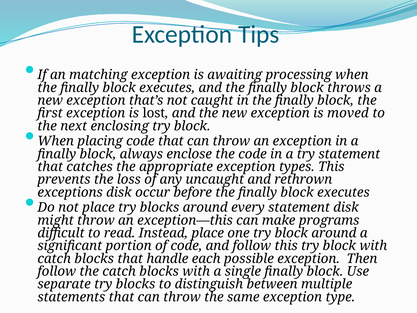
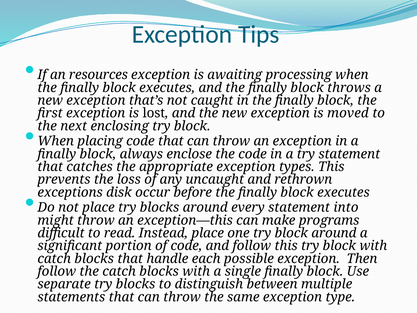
matching: matching -> resources
statement disk: disk -> into
